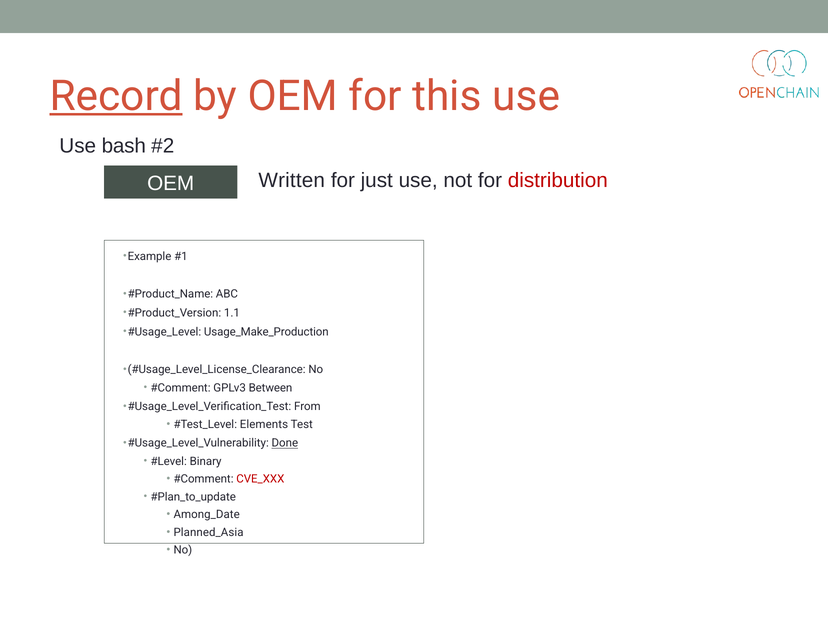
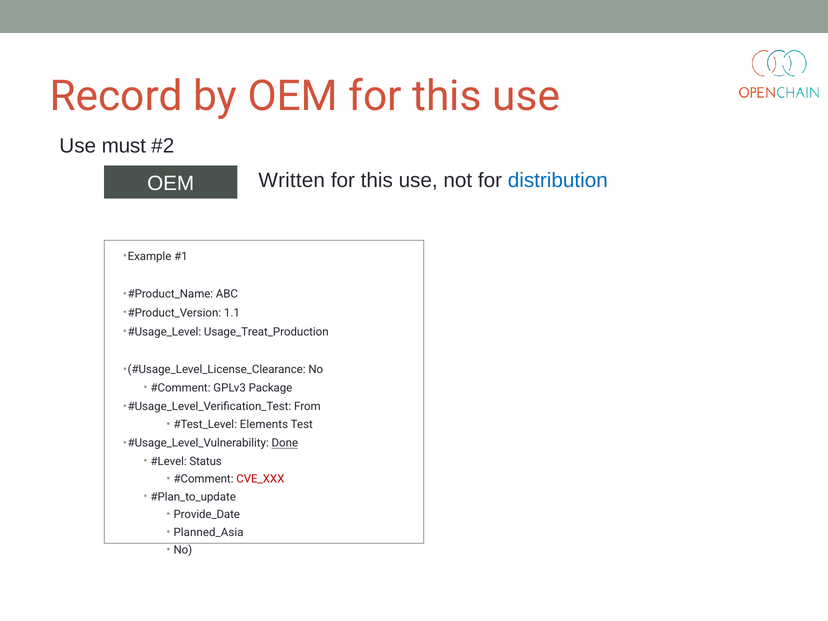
Record underline: present -> none
bash: bash -> must
just at (377, 180): just -> this
distribution colour: red -> blue
Usage_Make_Production: Usage_Make_Production -> Usage_Treat_Production
Between: Between -> Package
Binary: Binary -> Status
Among_Date: Among_Date -> Provide_Date
